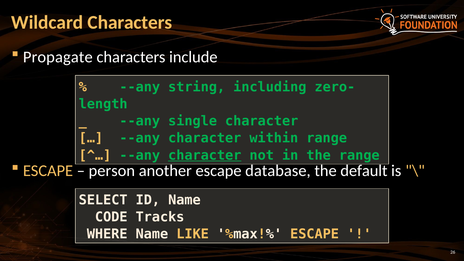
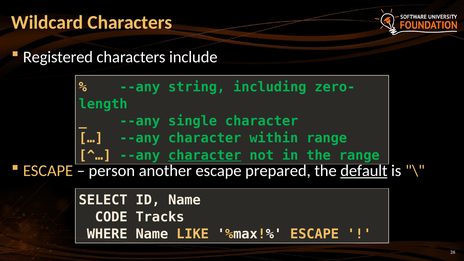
Propagate: Propagate -> Registered
database: database -> prepared
default underline: none -> present
